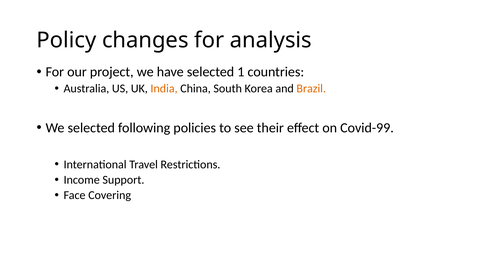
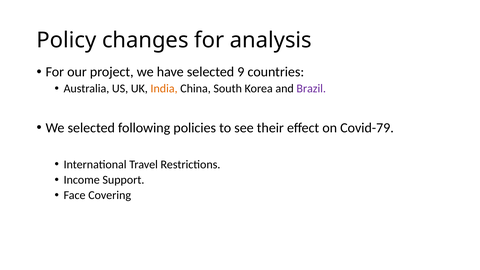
1: 1 -> 9
Brazil colour: orange -> purple
Covid-99: Covid-99 -> Covid-79
